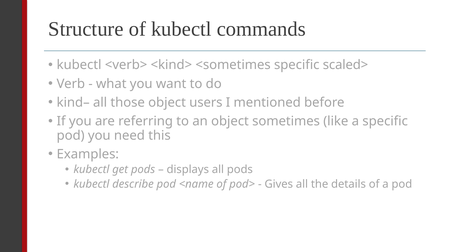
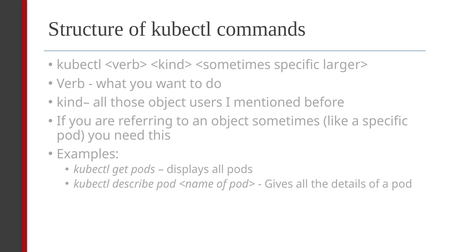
scaled>: scaled> -> larger>
